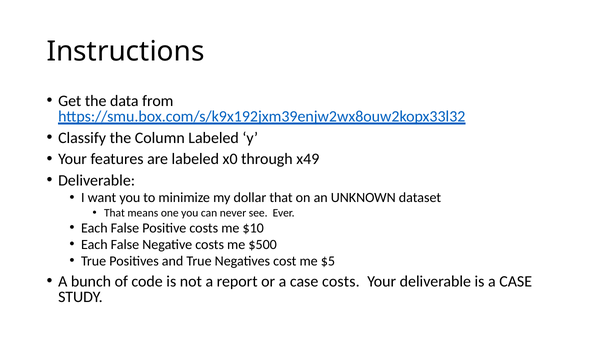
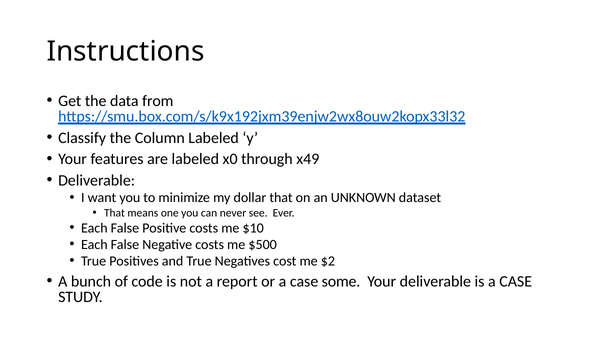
$5: $5 -> $2
case costs: costs -> some
